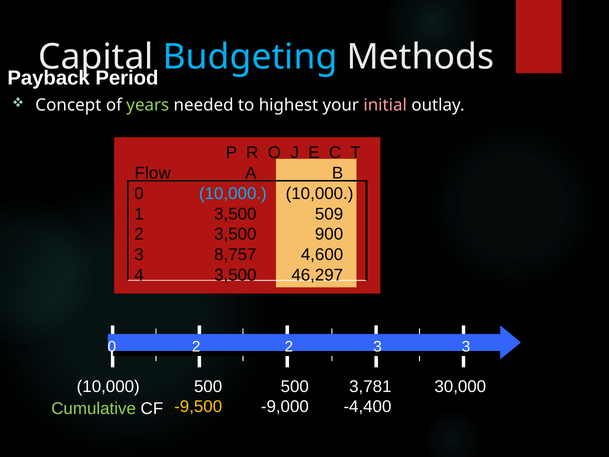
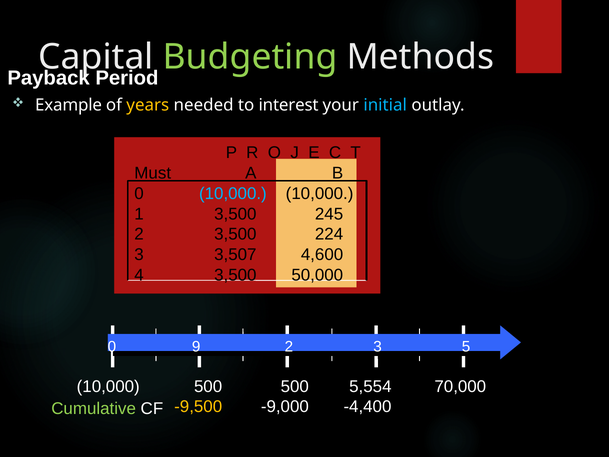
Budgeting colour: light blue -> light green
Concept: Concept -> Example
years colour: light green -> yellow
highest: highest -> interest
initial colour: pink -> light blue
Flow: Flow -> Must
509: 509 -> 245
900: 900 -> 224
8,757: 8,757 -> 3,507
46,297: 46,297 -> 50,000
0 2: 2 -> 9
3 3: 3 -> 5
3,781: 3,781 -> 5,554
30,000: 30,000 -> 70,000
